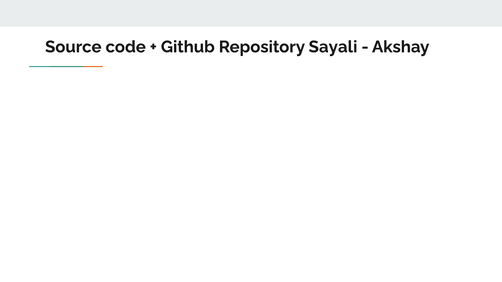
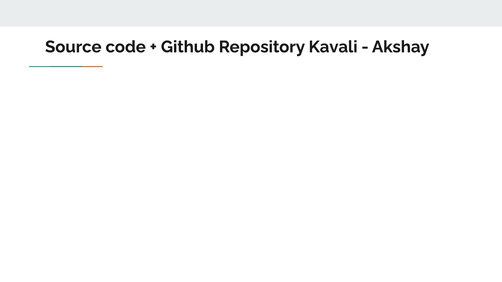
Sayali: Sayali -> Kavali
